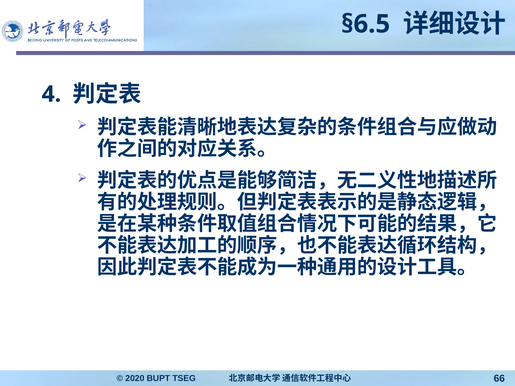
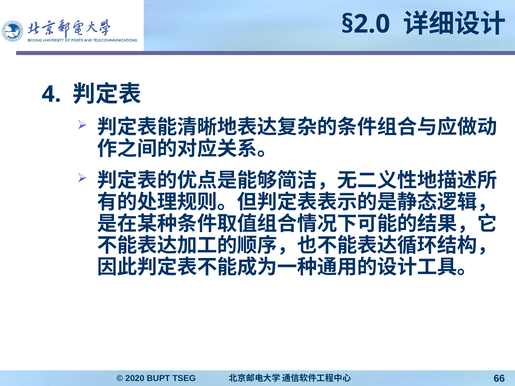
§6.5: §6.5 -> §2.0
